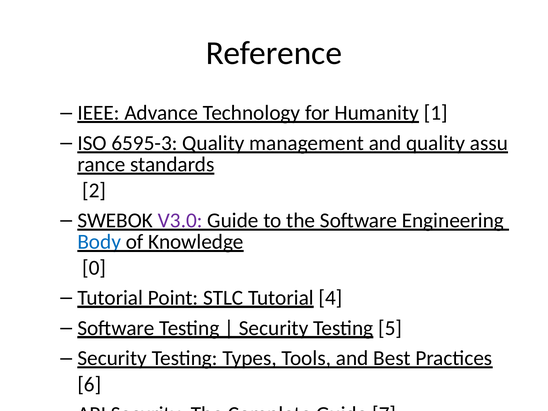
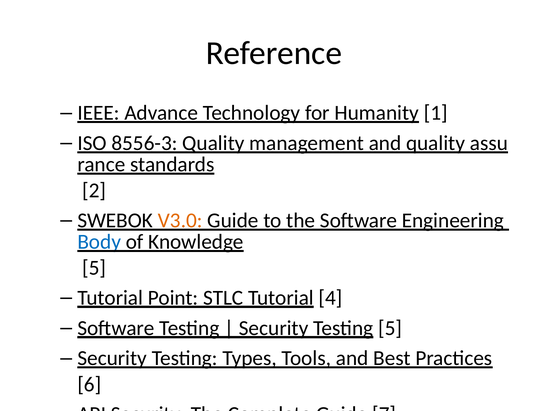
6595-3: 6595-3 -> 8556-3
V3.0 colour: purple -> orange
0 at (94, 268): 0 -> 5
